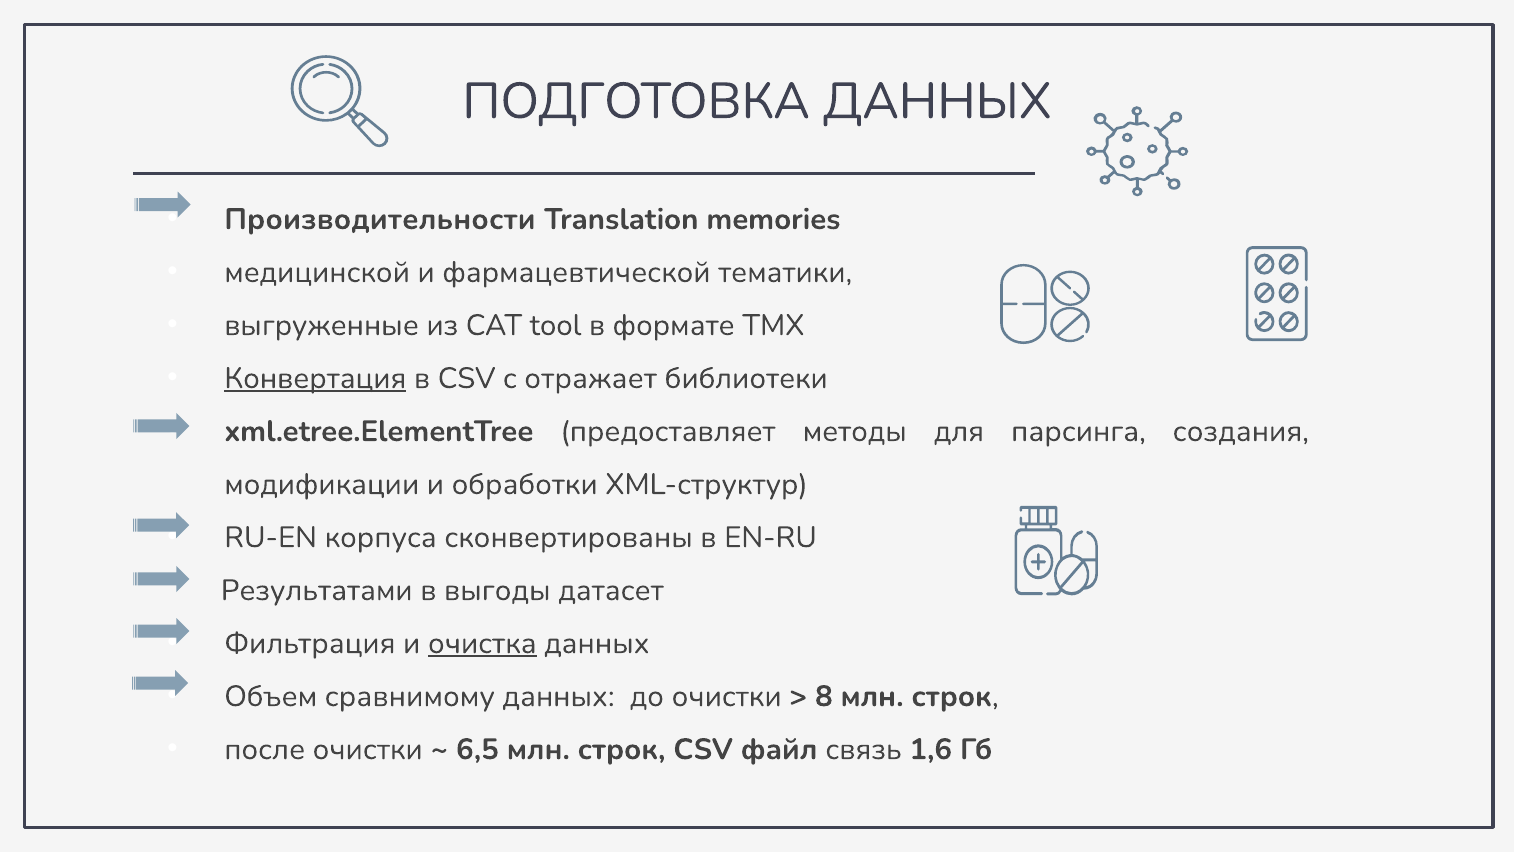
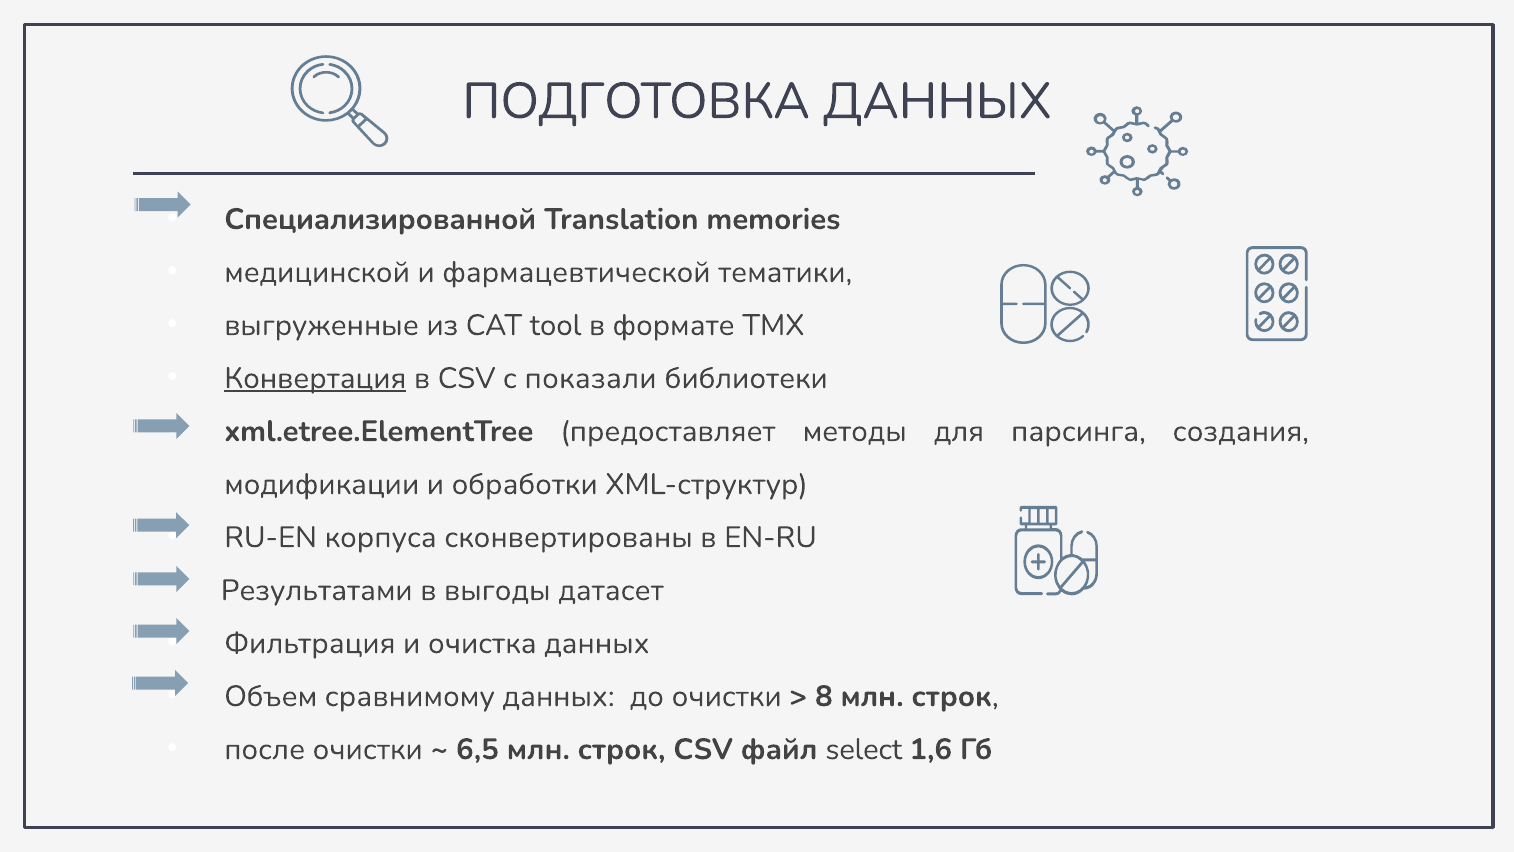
Производительности: Производительности -> Специализированной
отражает: отражает -> показали
очистка underline: present -> none
связь: связь -> select
